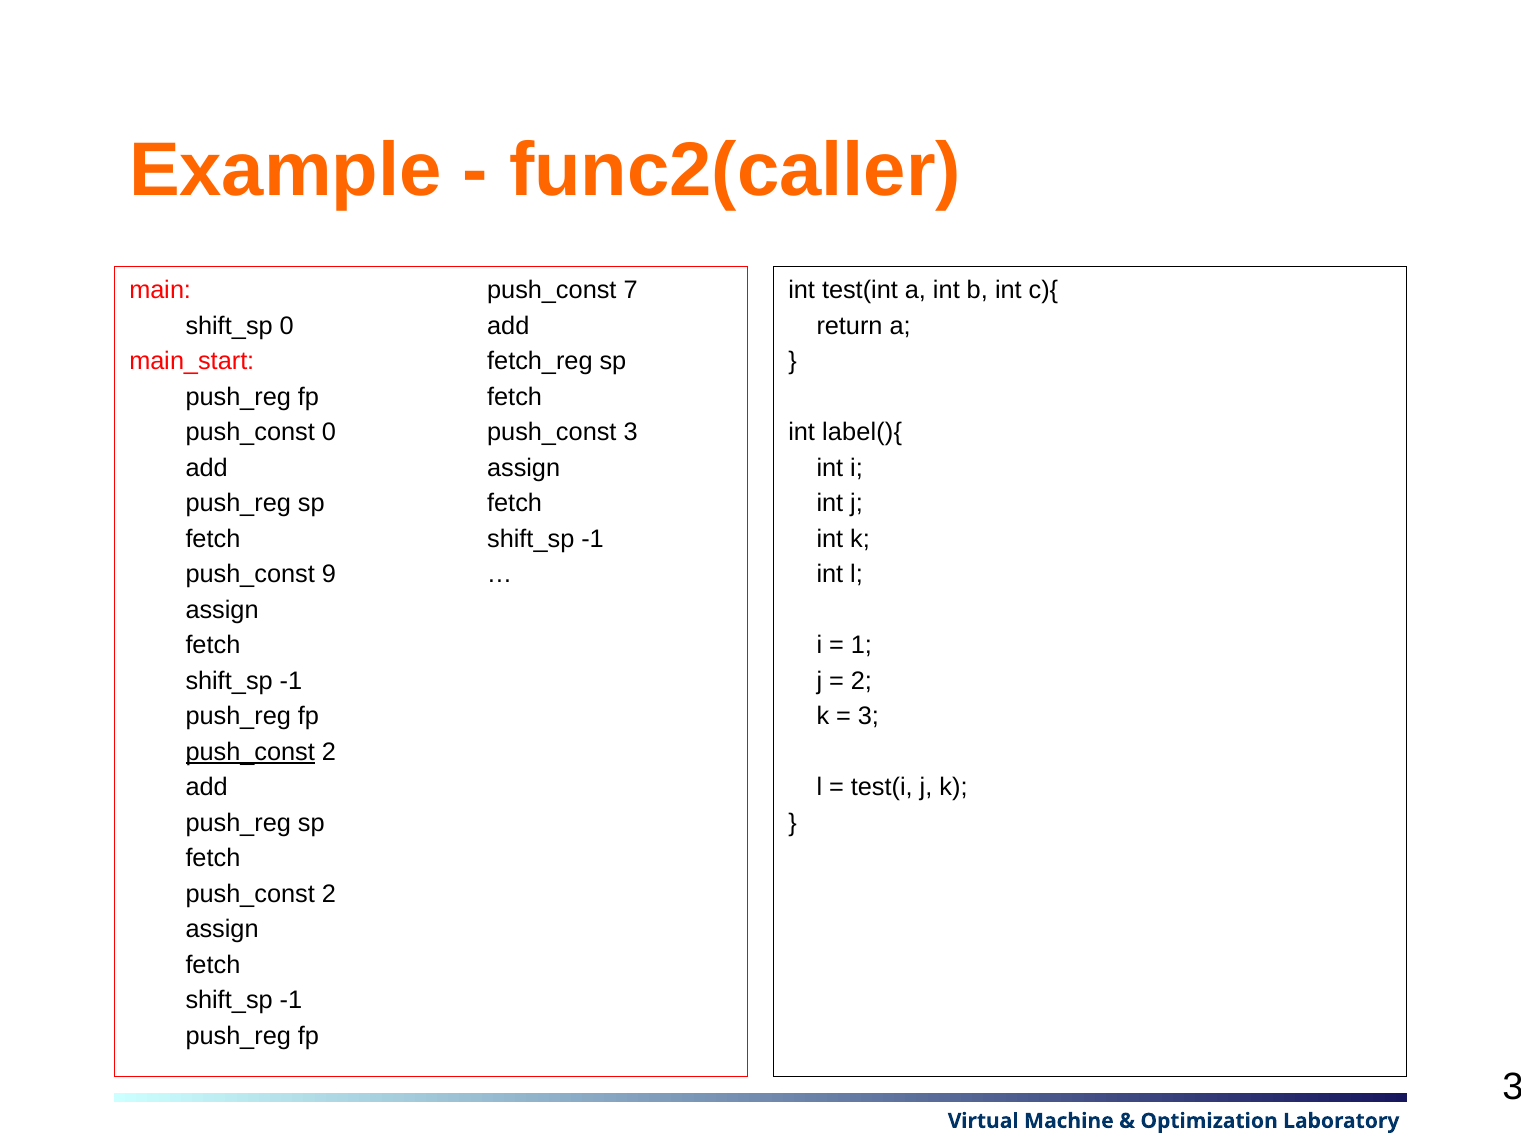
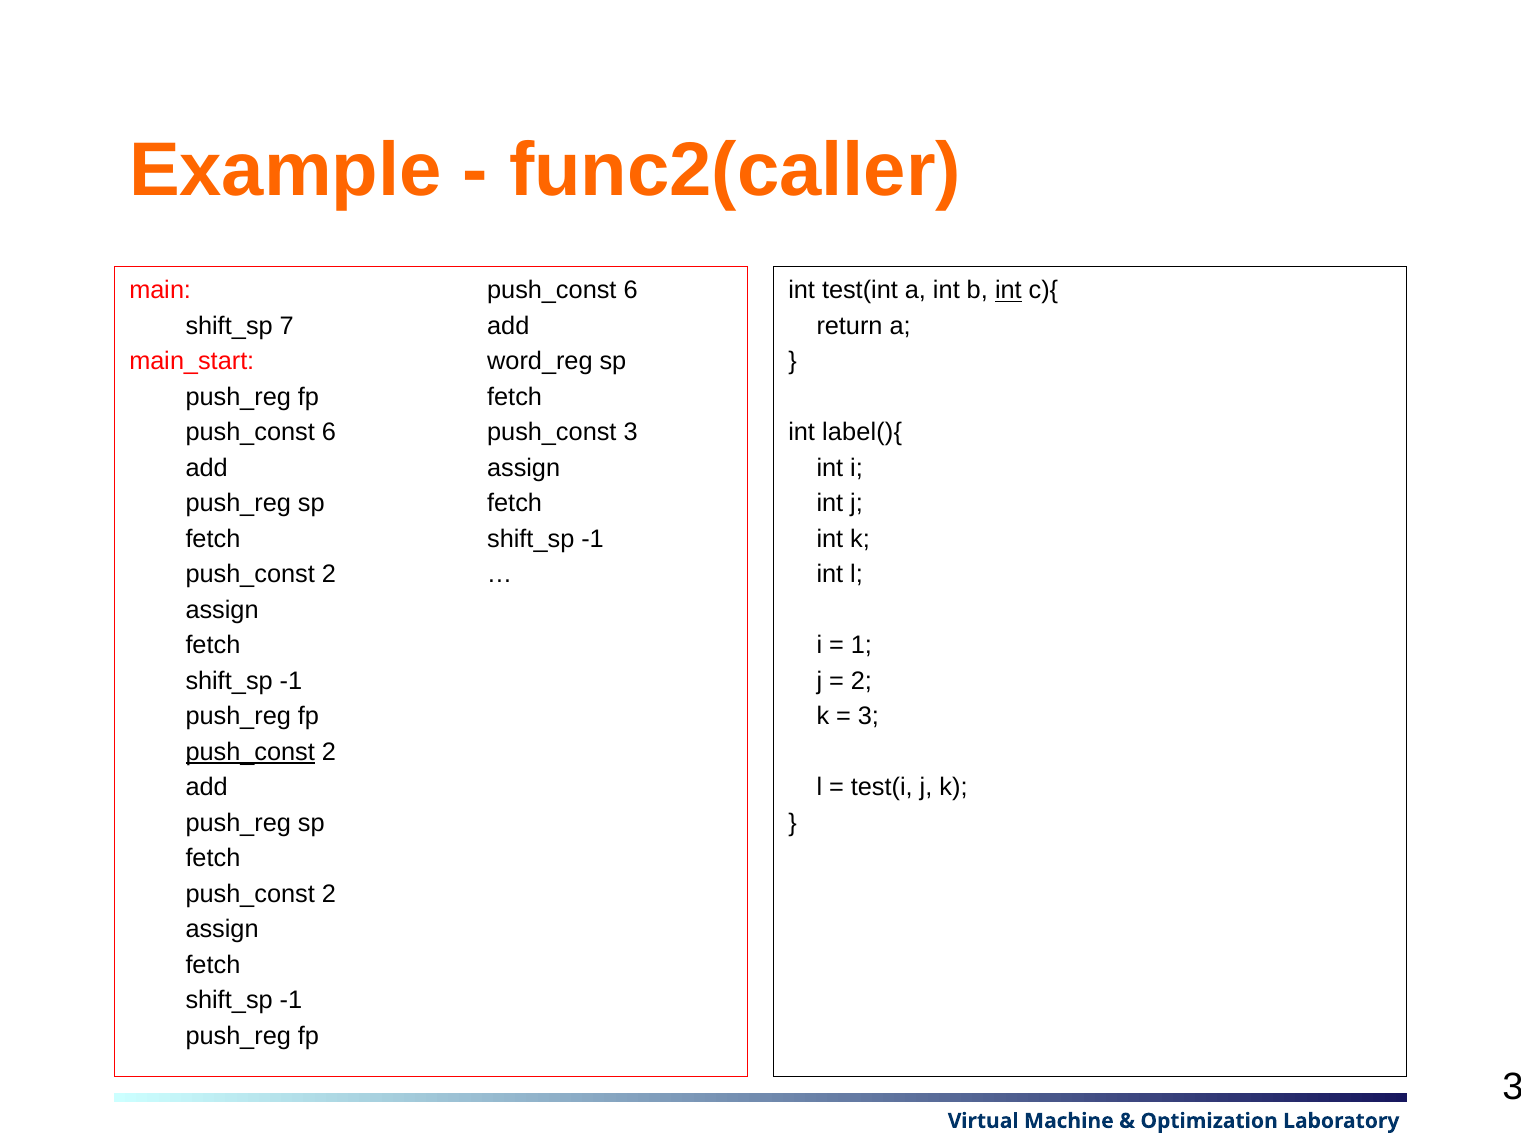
7 at (631, 291): 7 -> 6
int at (1008, 291) underline: none -> present
shift_sp 0: 0 -> 7
fetch_reg: fetch_reg -> word_reg
0 at (329, 433): 0 -> 6
9 at (329, 575): 9 -> 2
